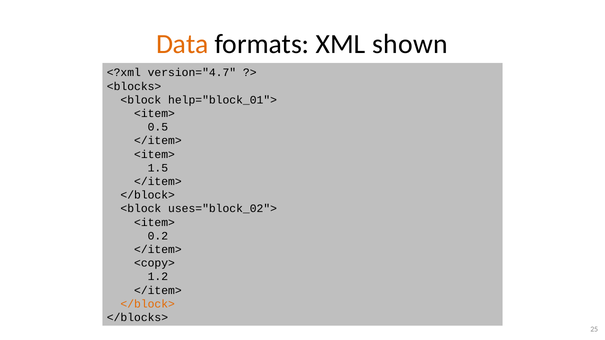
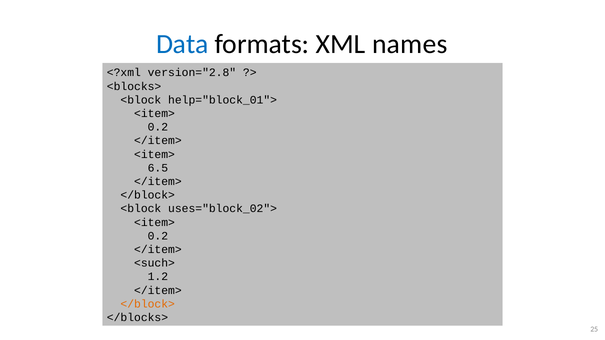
Data colour: orange -> blue
shown: shown -> names
version="4.7: version="4.7 -> version="2.8
0.5 at (158, 127): 0.5 -> 0.2
1.5: 1.5 -> 6.5
<copy>: <copy> -> <such>
